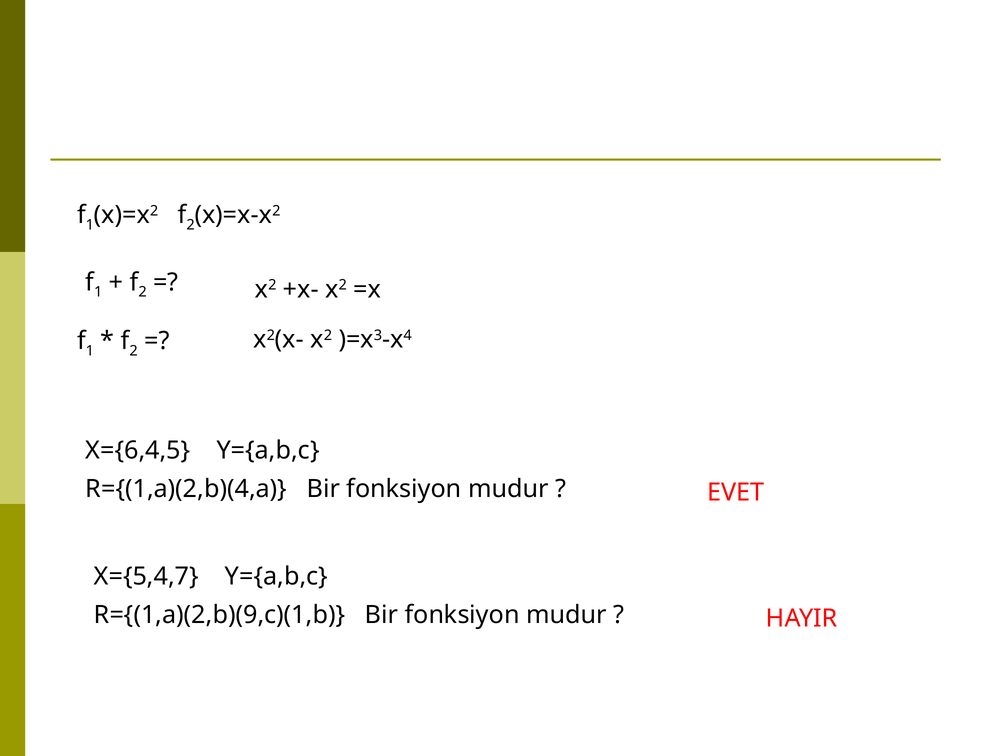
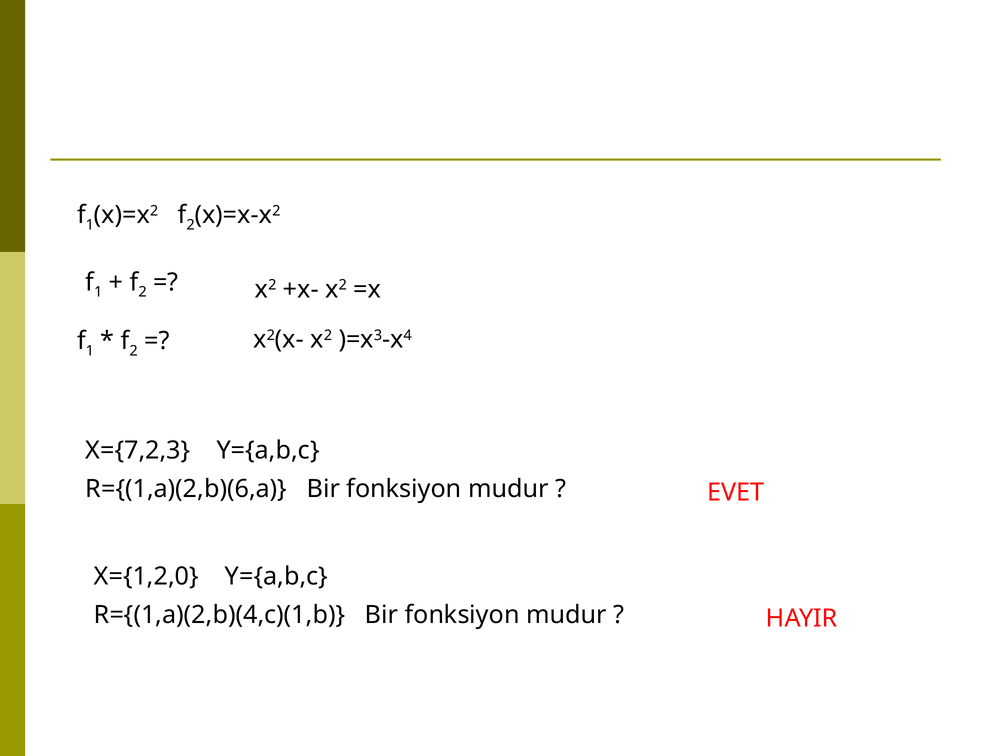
X={6,4,5: X={6,4,5 -> X={7,2,3
R={(1,a)(2,b)(4,a: R={(1,a)(2,b)(4,a -> R={(1,a)(2,b)(6,a
X={5,4,7: X={5,4,7 -> X={1,2,0
R={(1,a)(2,b)(9,c)(1,b: R={(1,a)(2,b)(9,c)(1,b -> R={(1,a)(2,b)(4,c)(1,b
